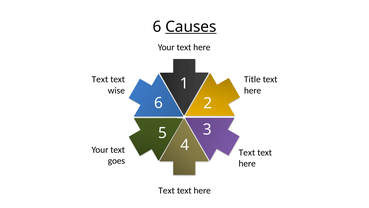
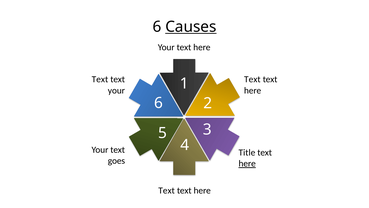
Title at (252, 79): Title -> Text
wise at (116, 90): wise -> your
Text at (247, 152): Text -> Title
here at (247, 163) underline: none -> present
